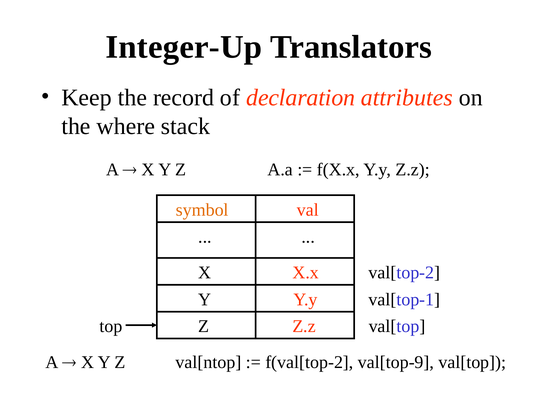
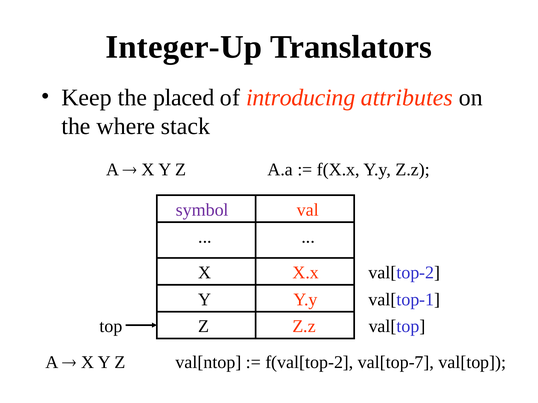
record: record -> placed
declaration: declaration -> introducing
symbol colour: orange -> purple
val[top-9: val[top-9 -> val[top-7
